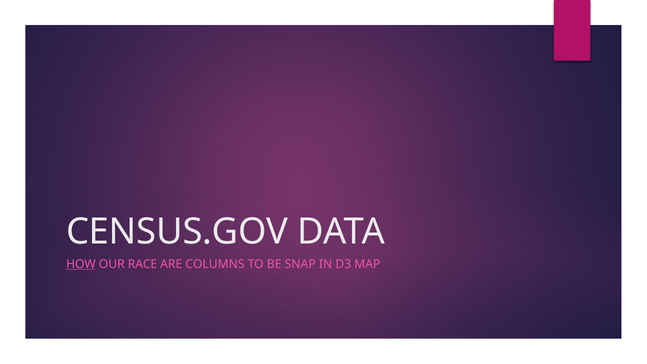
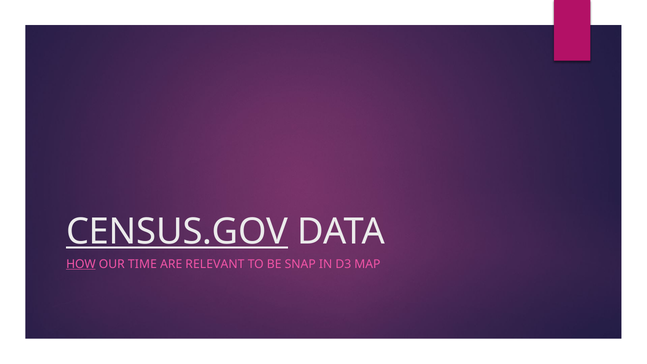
CENSUS.GOV underline: none -> present
RACE: RACE -> TIME
COLUMNS: COLUMNS -> RELEVANT
